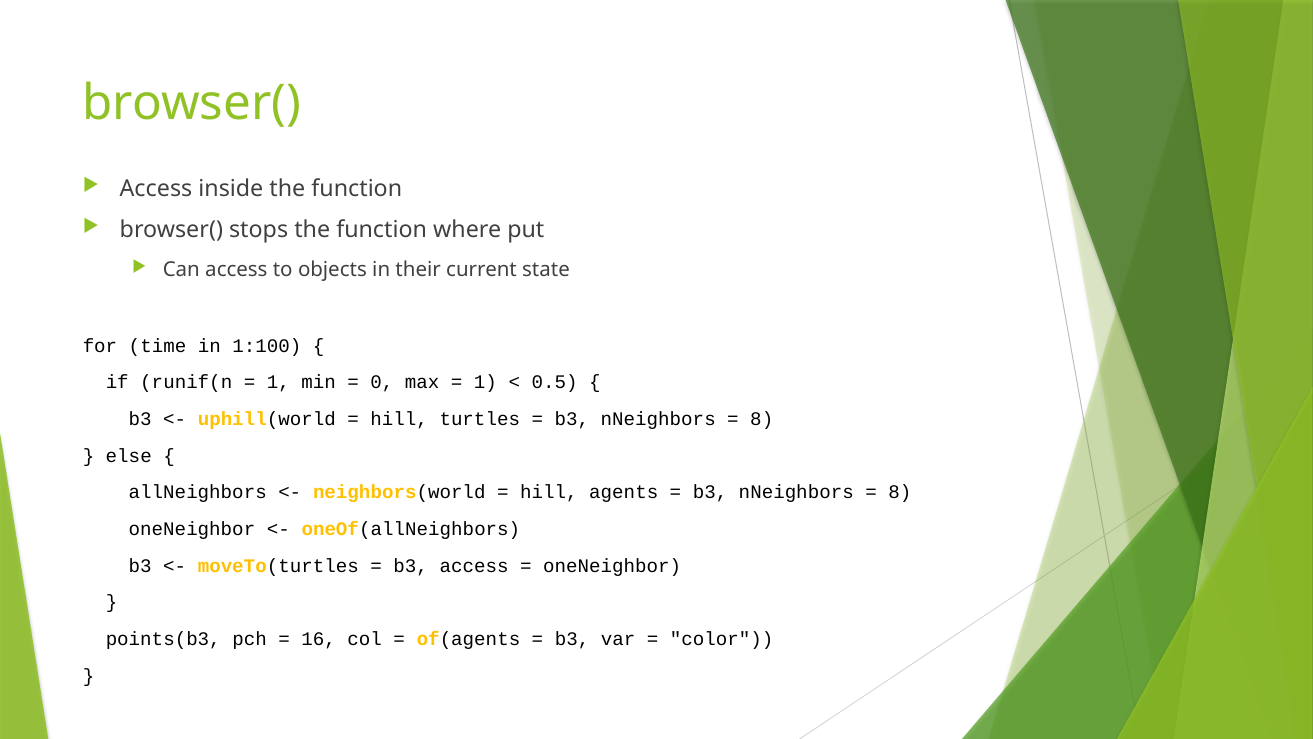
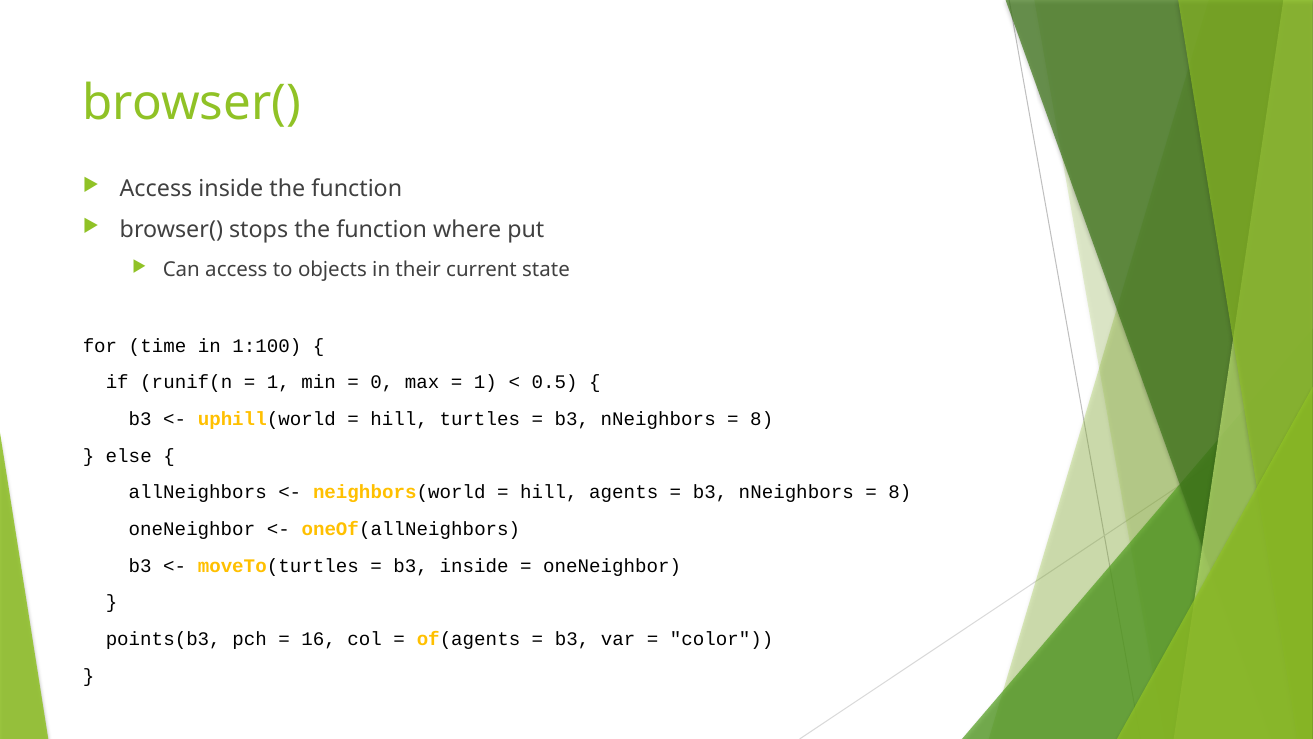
b3 access: access -> inside
